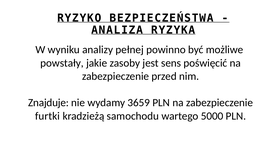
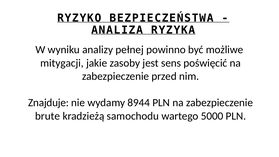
powstały: powstały -> mitygacji
3659: 3659 -> 8944
furtki: furtki -> brute
